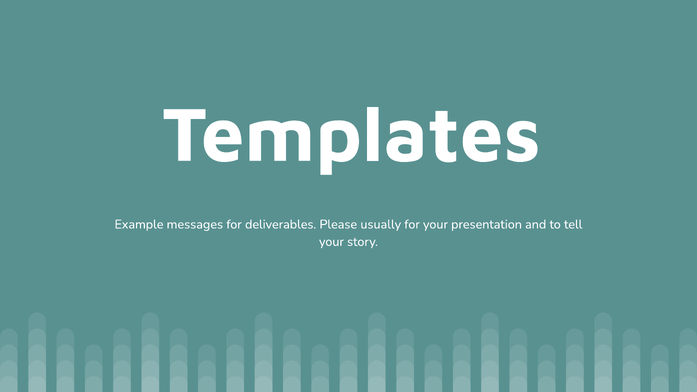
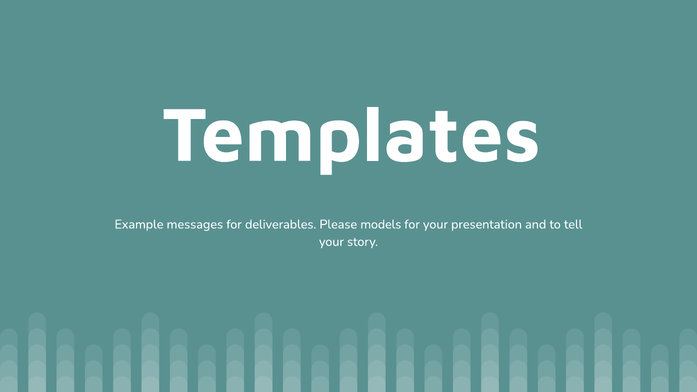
usually: usually -> models
